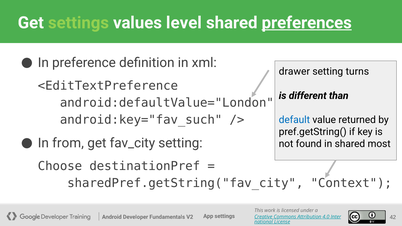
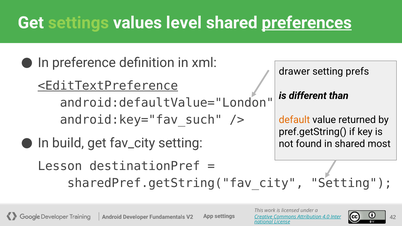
turns: turns -> prefs
<EditTextPreference underline: none -> present
default colour: blue -> orange
from: from -> build
Choose: Choose -> Lesson
sharedPref.getString("fav_city Context: Context -> Setting
